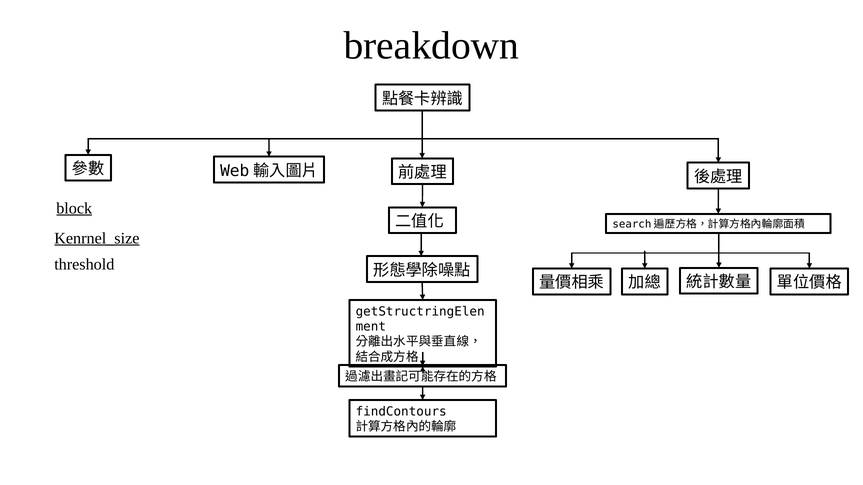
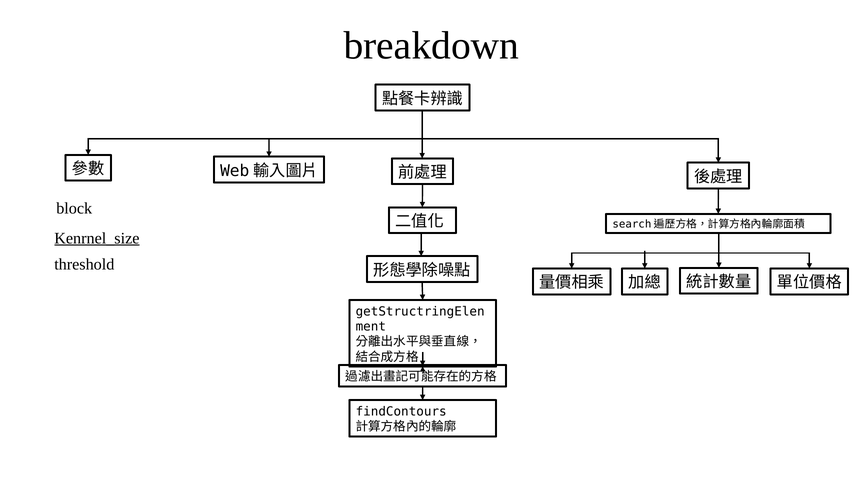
block underline: present -> none
